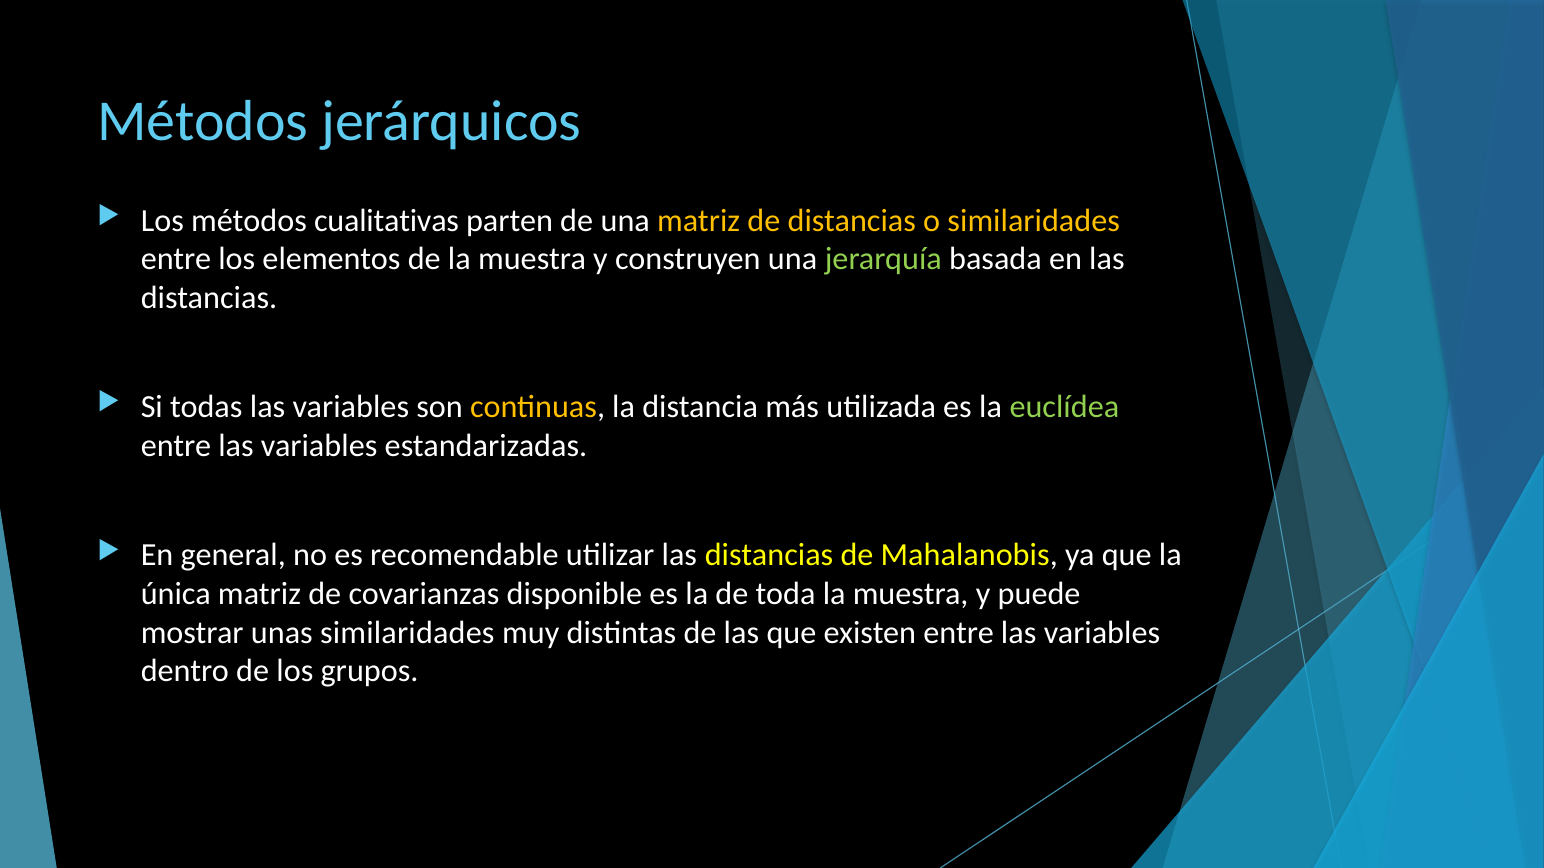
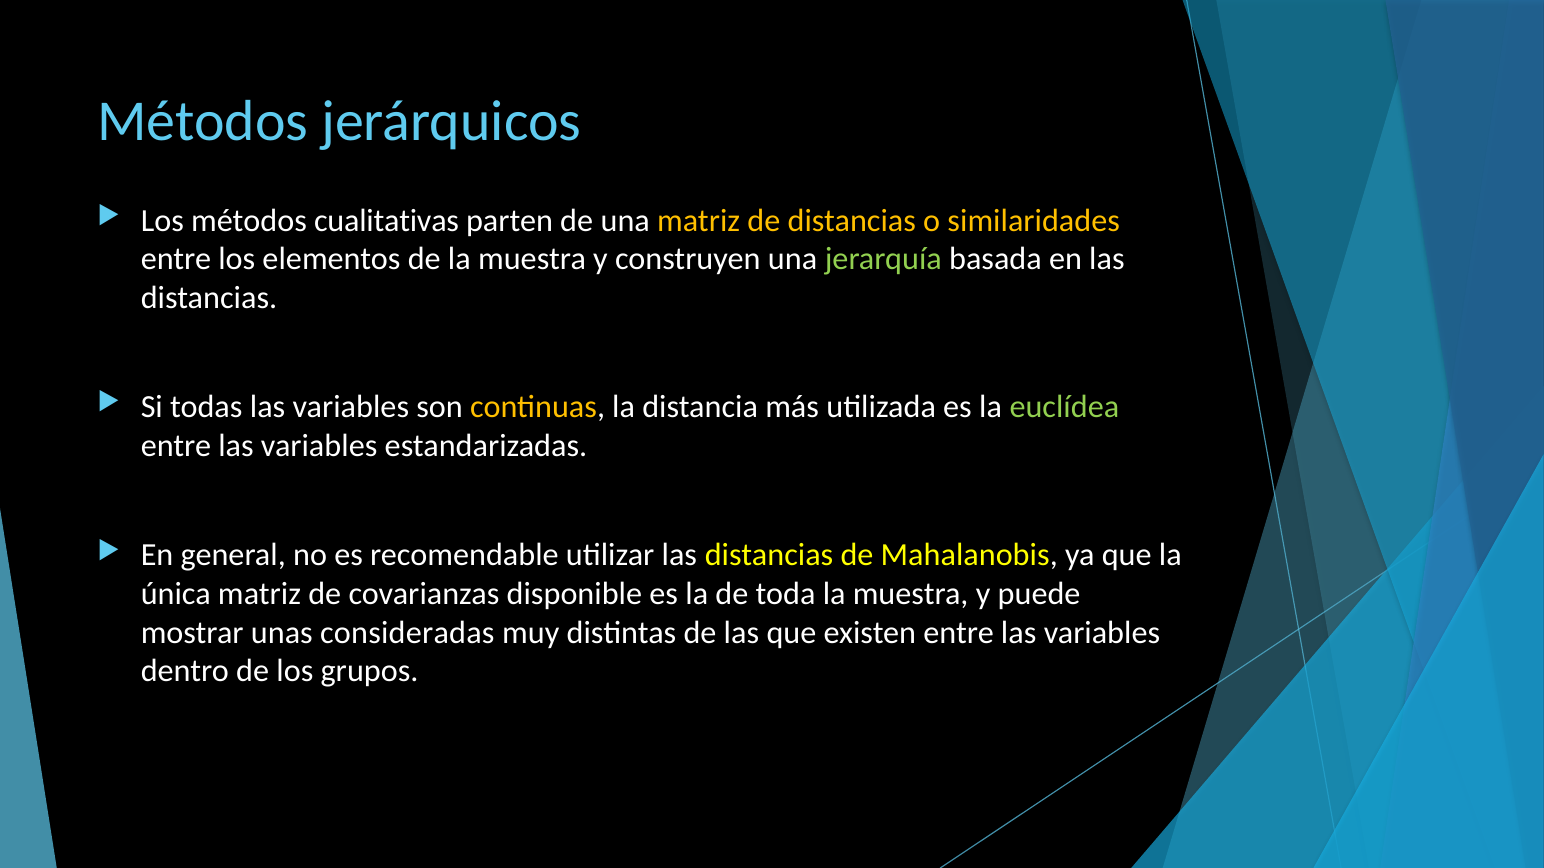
unas similaridades: similaridades -> consideradas
